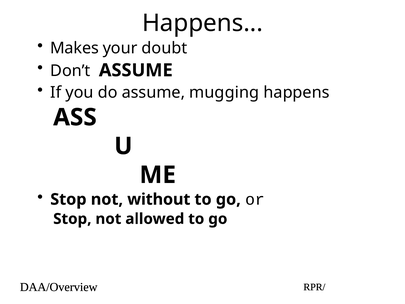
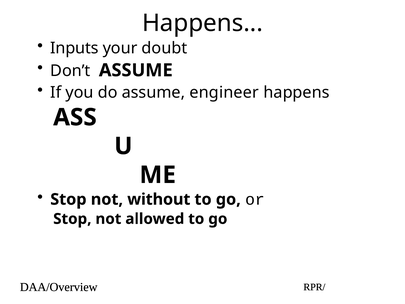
Makes: Makes -> Inputs
mugging: mugging -> engineer
